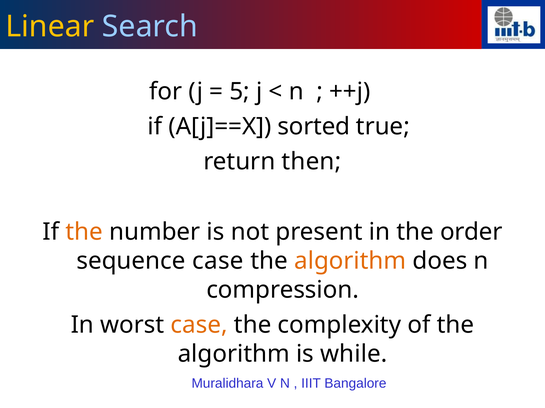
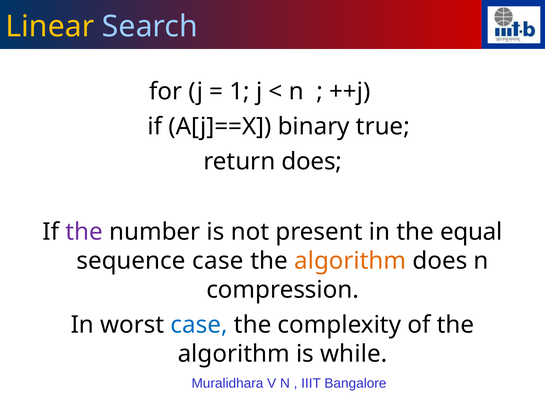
5: 5 -> 1
sorted: sorted -> binary
return then: then -> does
the at (84, 232) colour: orange -> purple
order: order -> equal
case at (199, 325) colour: orange -> blue
